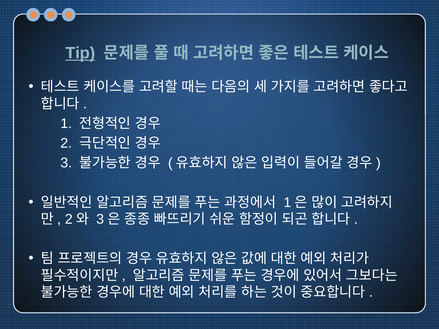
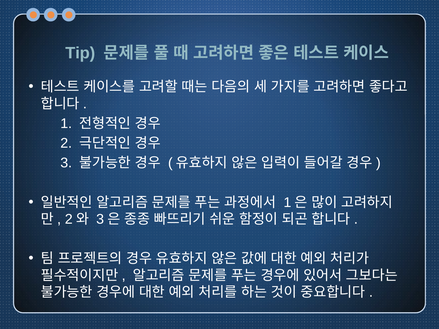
Tip underline: present -> none
